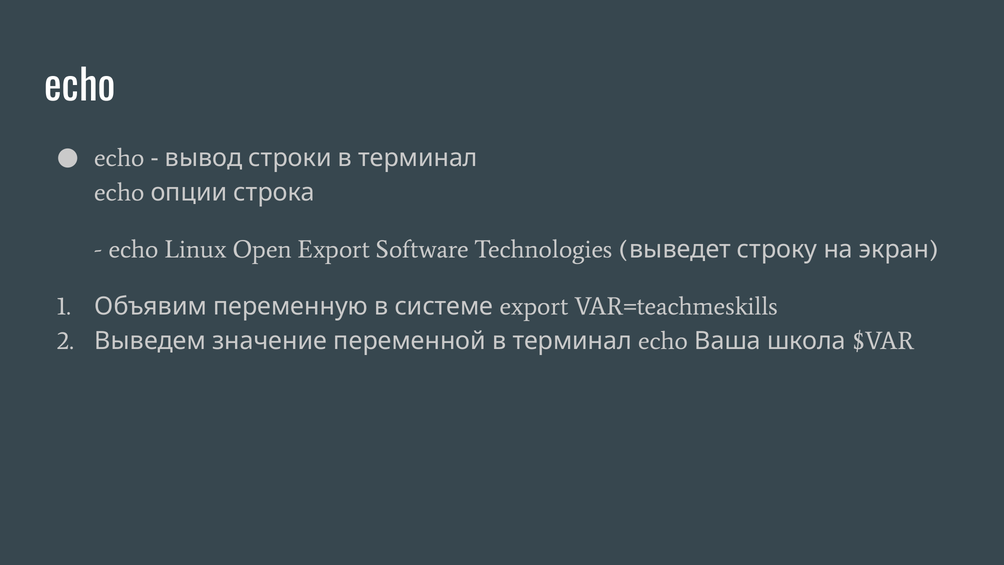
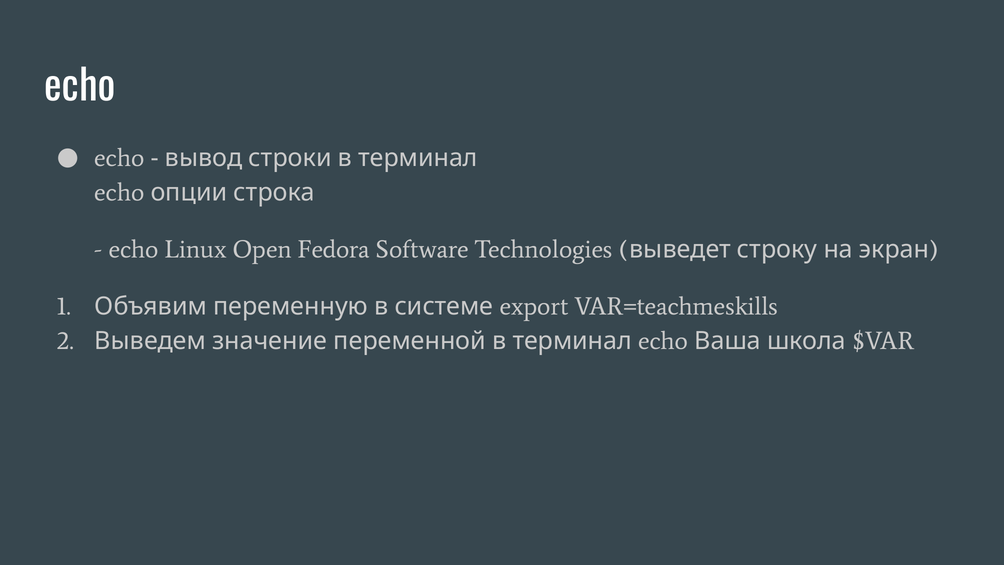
Open Export: Export -> Fedora
